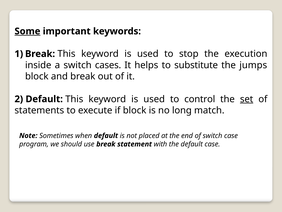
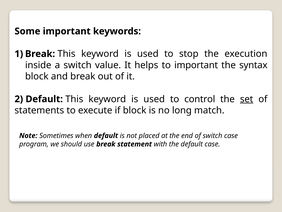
Some underline: present -> none
cases: cases -> value
to substitute: substitute -> important
jumps: jumps -> syntax
